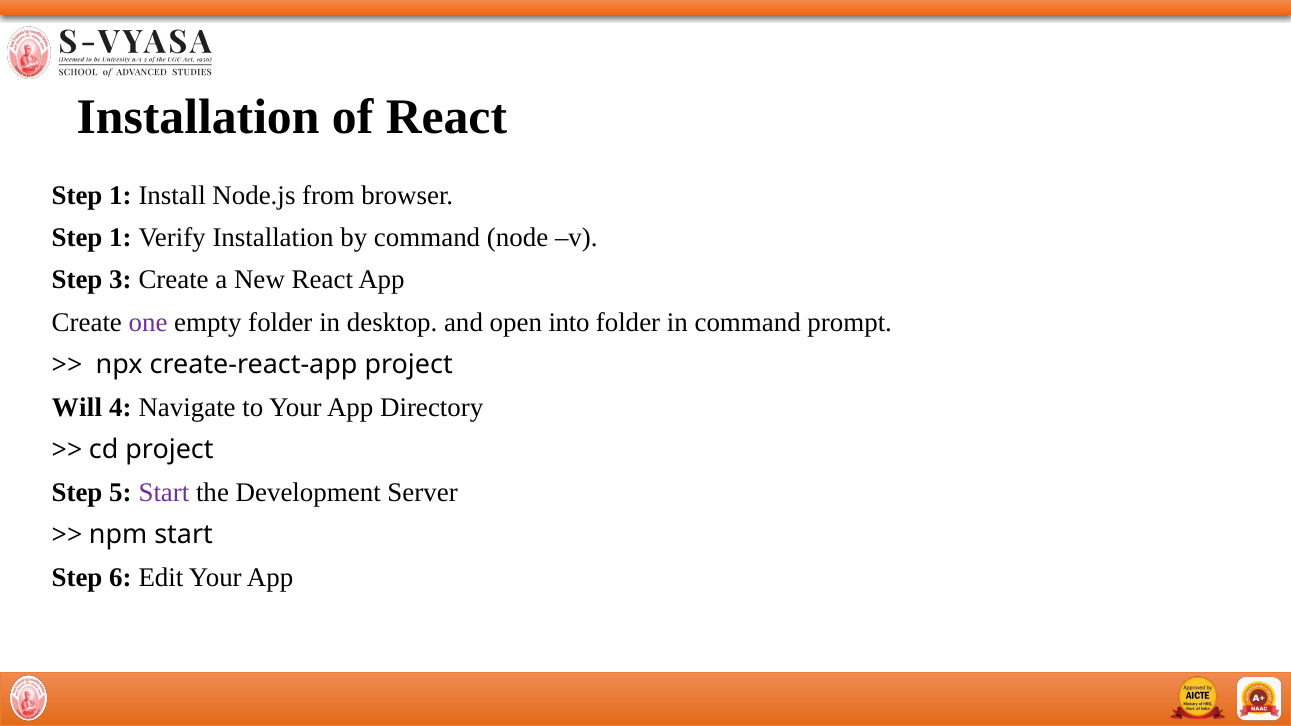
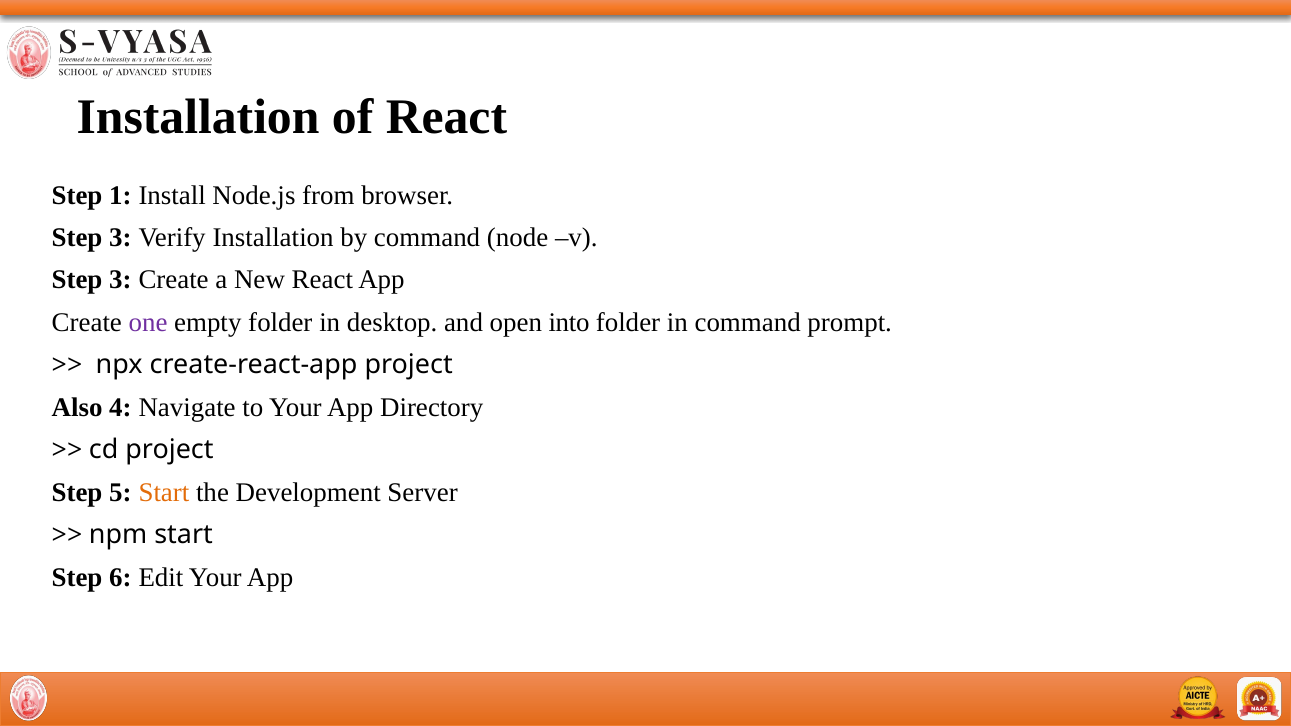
1 at (120, 238): 1 -> 3
Will: Will -> Also
Start at (164, 493) colour: purple -> orange
